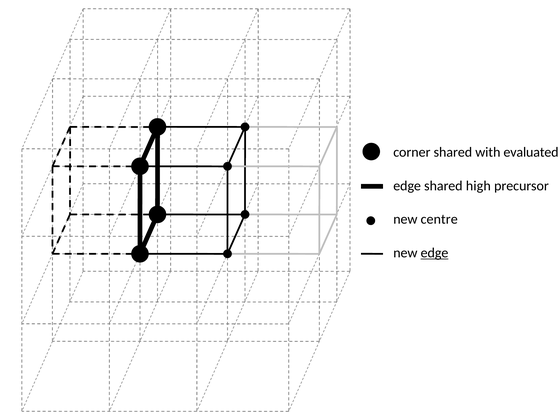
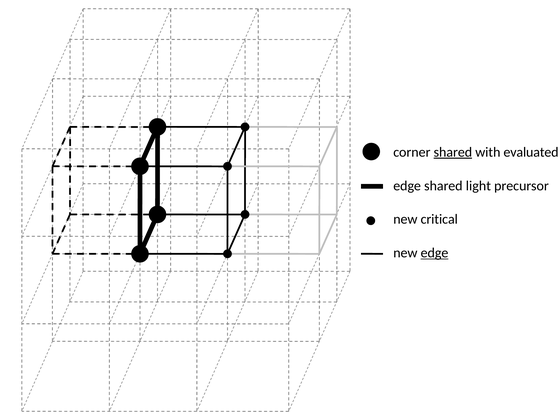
shared at (453, 152) underline: none -> present
high: high -> light
centre: centre -> critical
